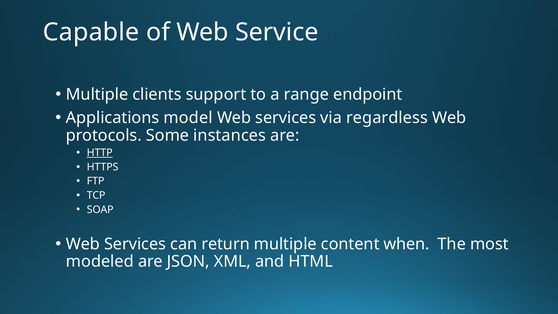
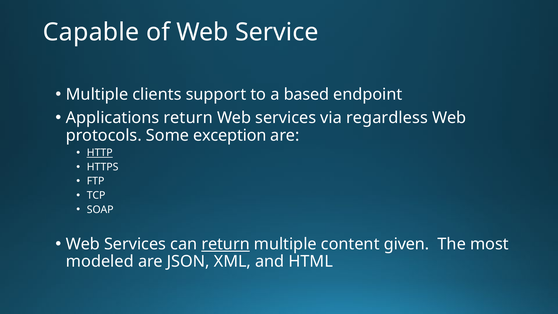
range: range -> based
Applications model: model -> return
instances: instances -> exception
return at (226, 244) underline: none -> present
when: when -> given
